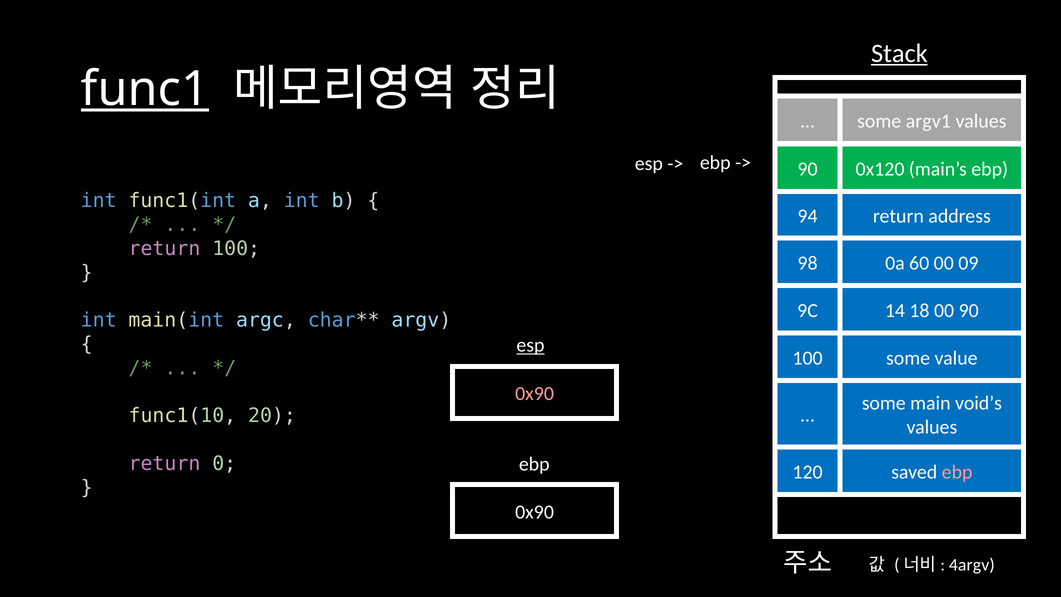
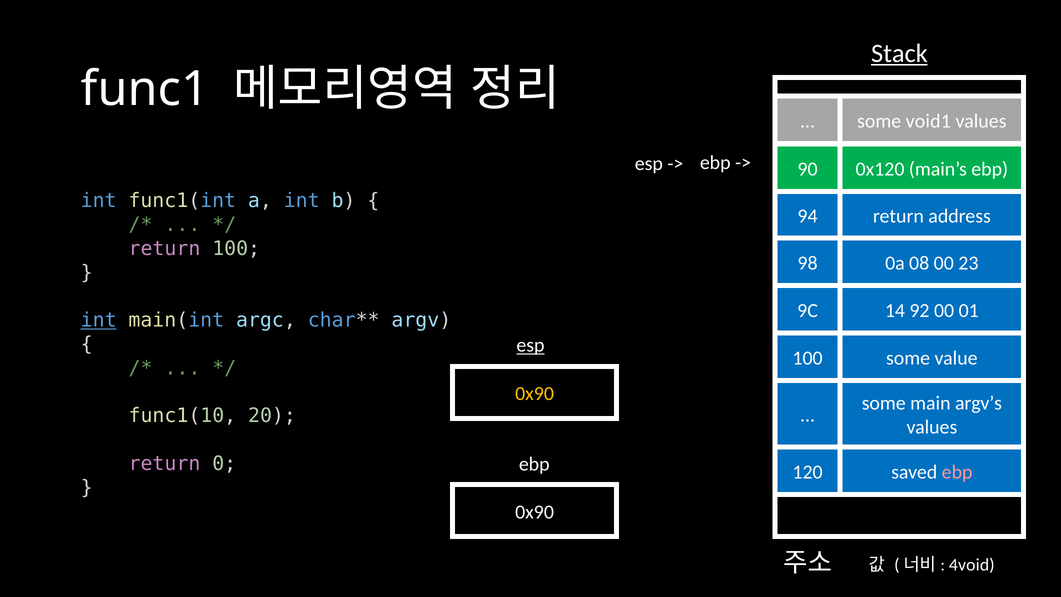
func1 underline: present -> none
argv1: argv1 -> void1
60: 60 -> 08
09: 09 -> 23
18: 18 -> 92
00 90: 90 -> 01
int at (99, 320) underline: none -> present
0x90 at (535, 394) colour: pink -> yellow
void’s: void’s -> argv’s
4argv: 4argv -> 4void
